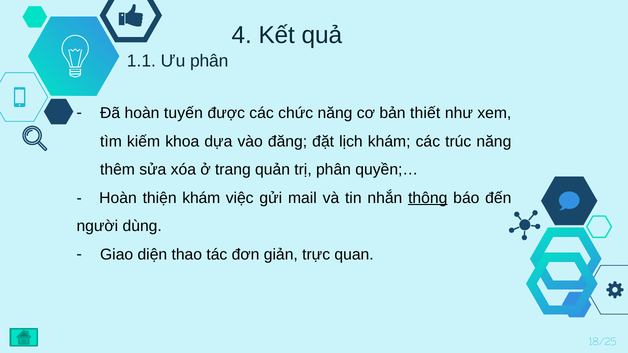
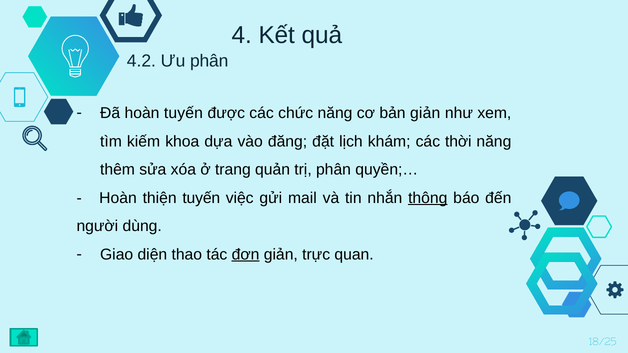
1.1: 1.1 -> 4.2
bản thiết: thiết -> giản
trúc: trúc -> thời
thiện khám: khám -> tuyến
đơn underline: none -> present
